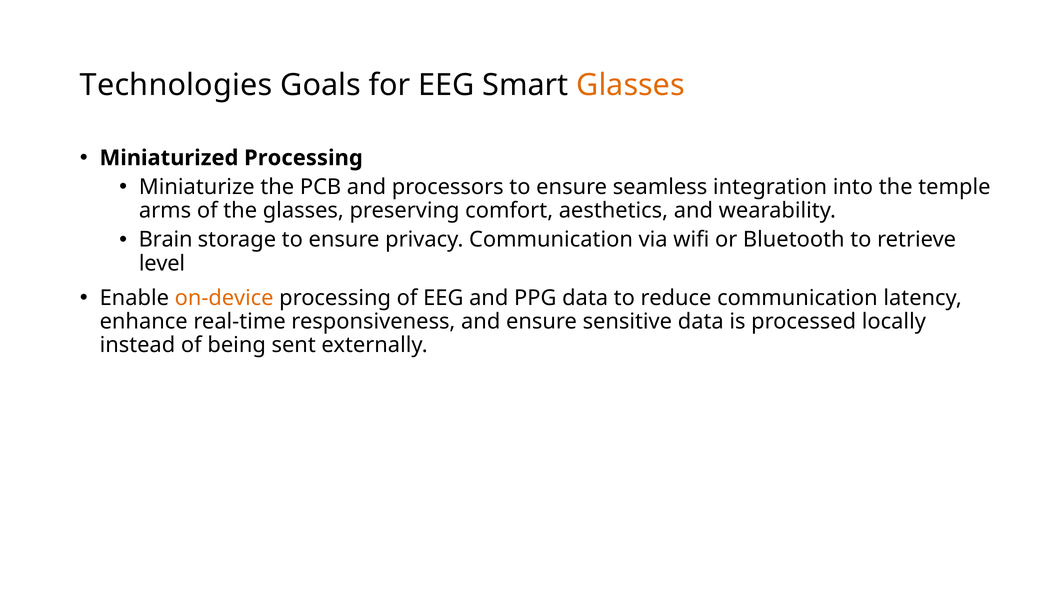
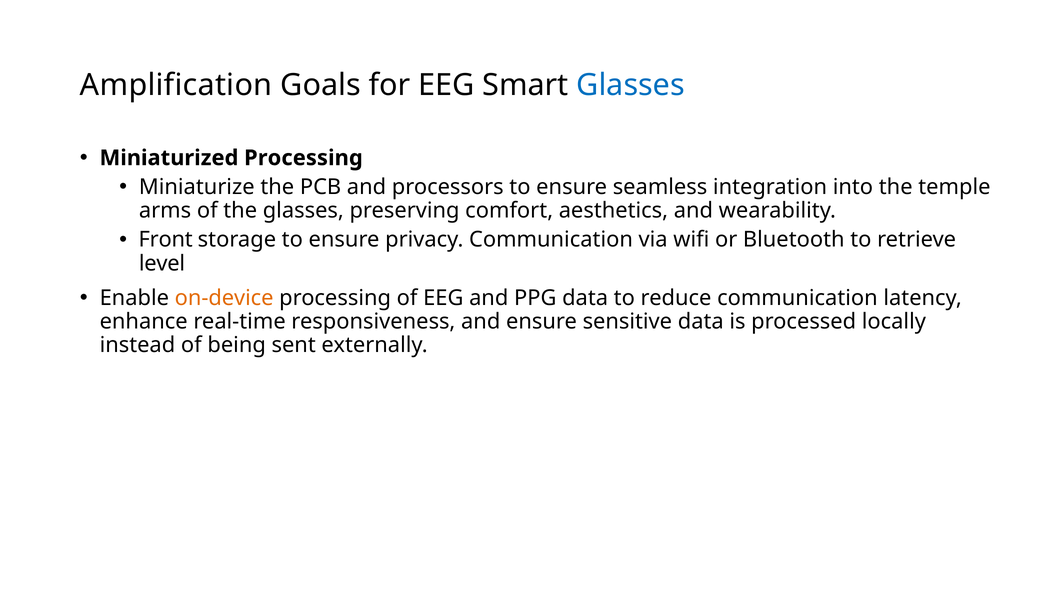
Technologies: Technologies -> Amplification
Glasses at (631, 85) colour: orange -> blue
Brain: Brain -> Front
